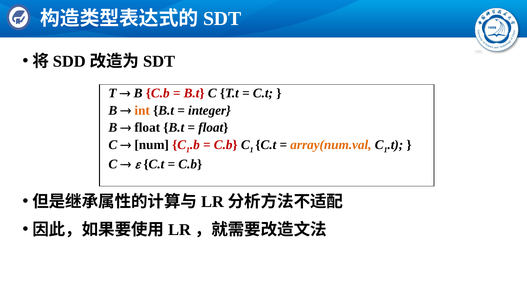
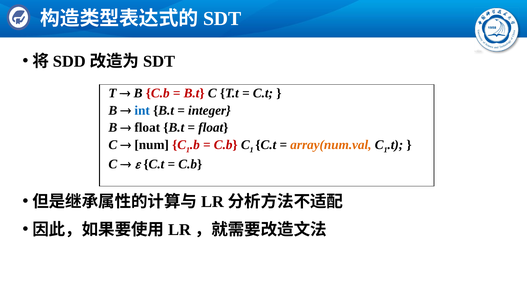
int colour: orange -> blue
